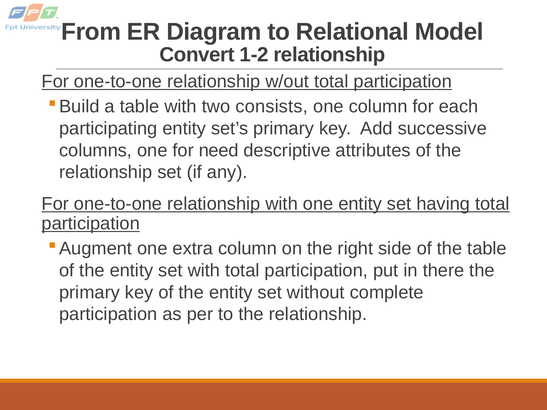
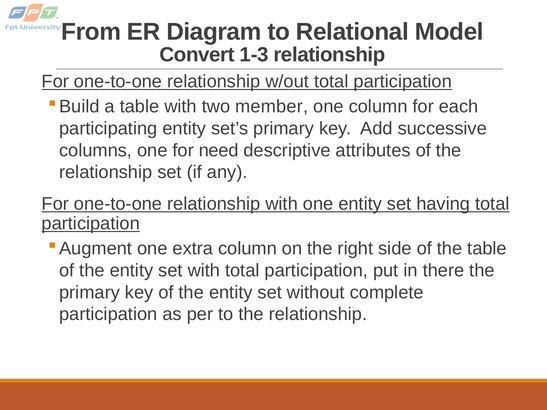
1-2: 1-2 -> 1-3
consists: consists -> member
